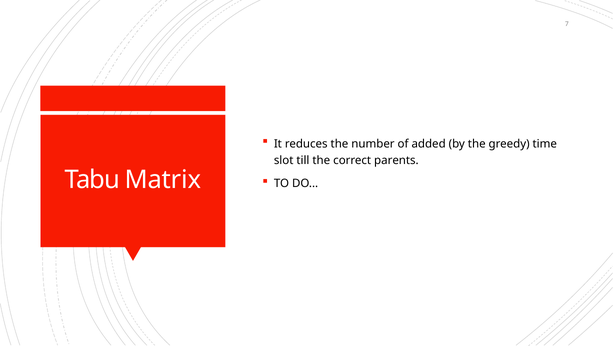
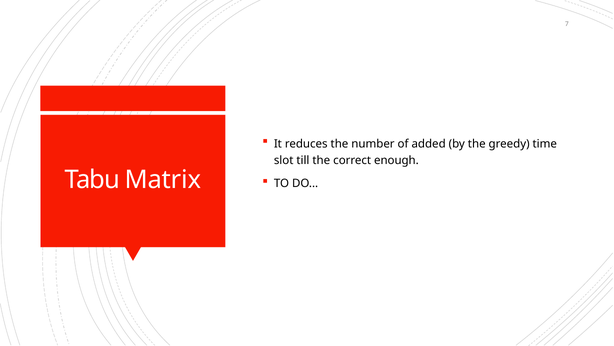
parents: parents -> enough
